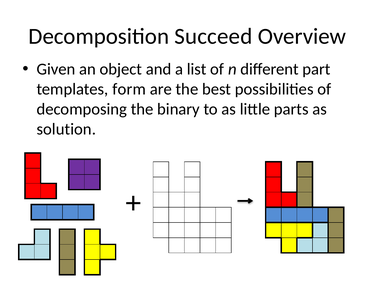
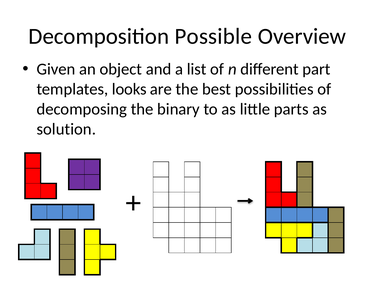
Succeed: Succeed -> Possible
form: form -> looks
